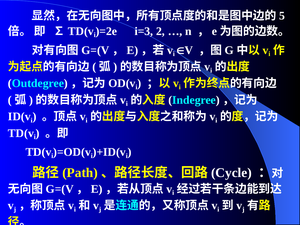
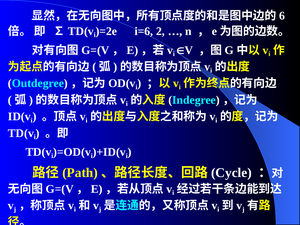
5: 5 -> 6
i=3: i=3 -> i=6
